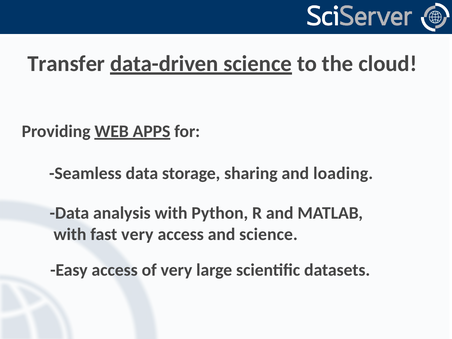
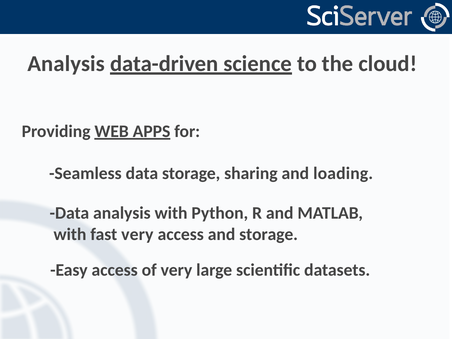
Transfer at (66, 64): Transfer -> Analysis
and science: science -> storage
